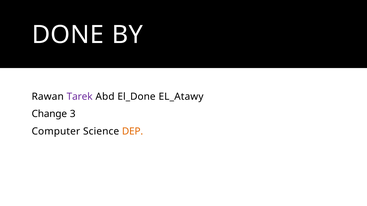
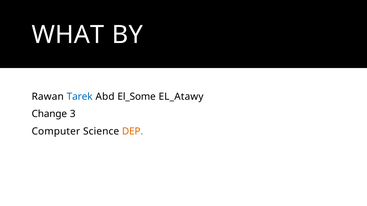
DONE: DONE -> WHAT
Tarek colour: purple -> blue
El_Done: El_Done -> El_Some
